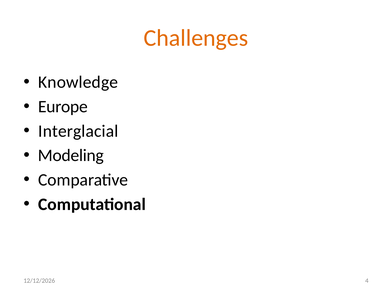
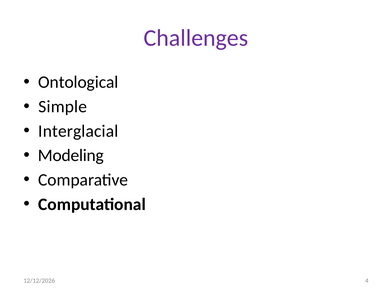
Challenges colour: orange -> purple
Knowledge: Knowledge -> Ontological
Europe: Europe -> Simple
